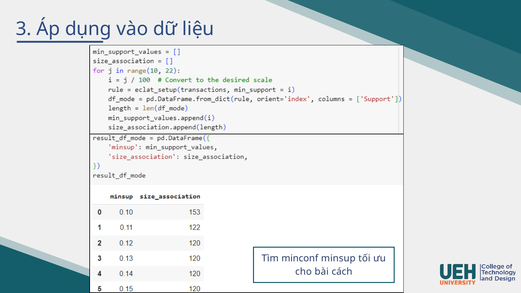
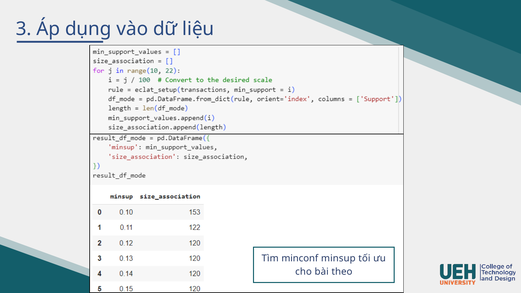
cách: cách -> theo
